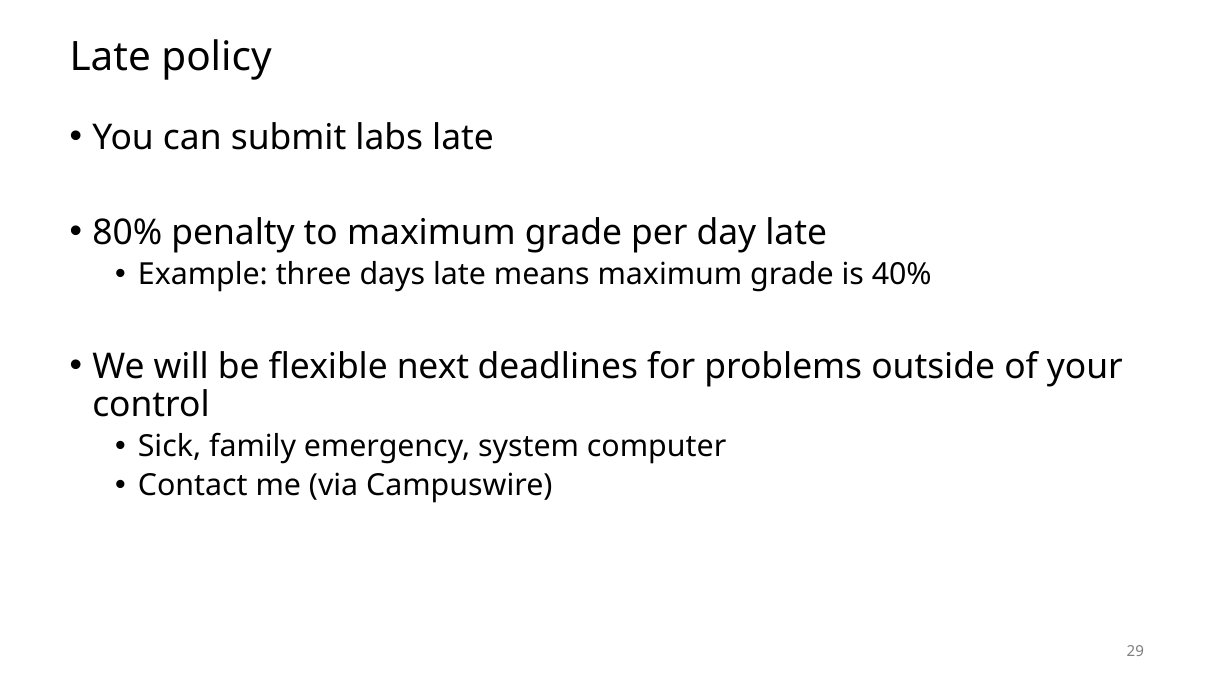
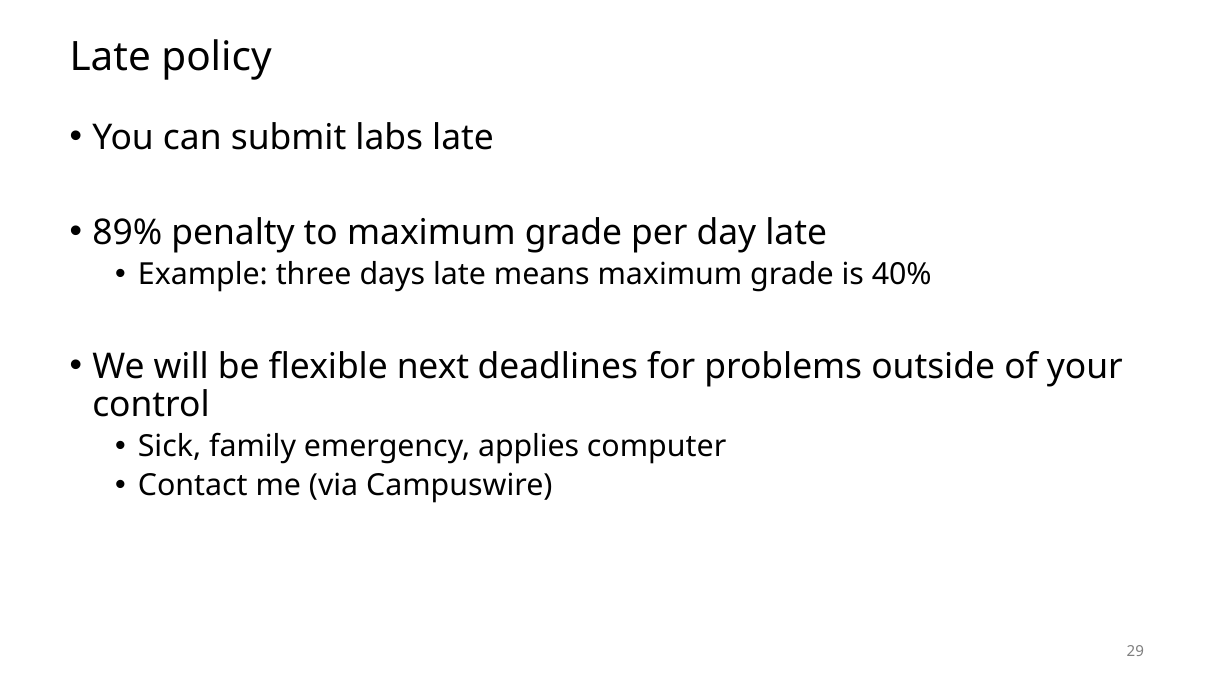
80%: 80% -> 89%
system: system -> applies
